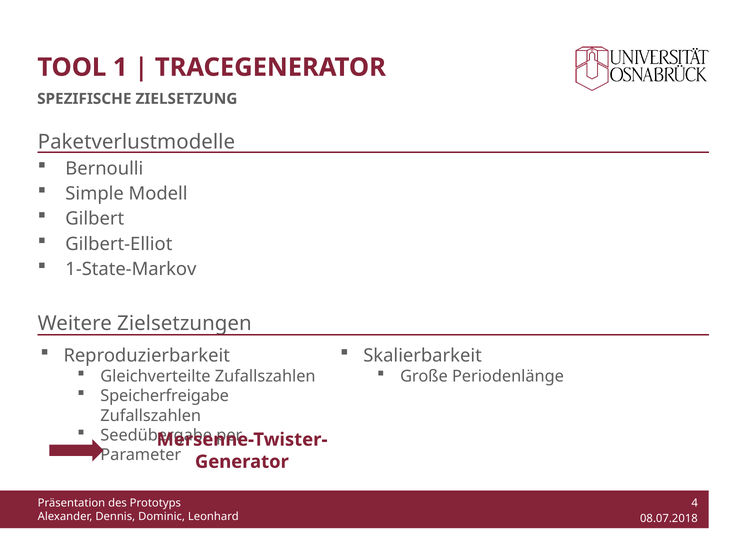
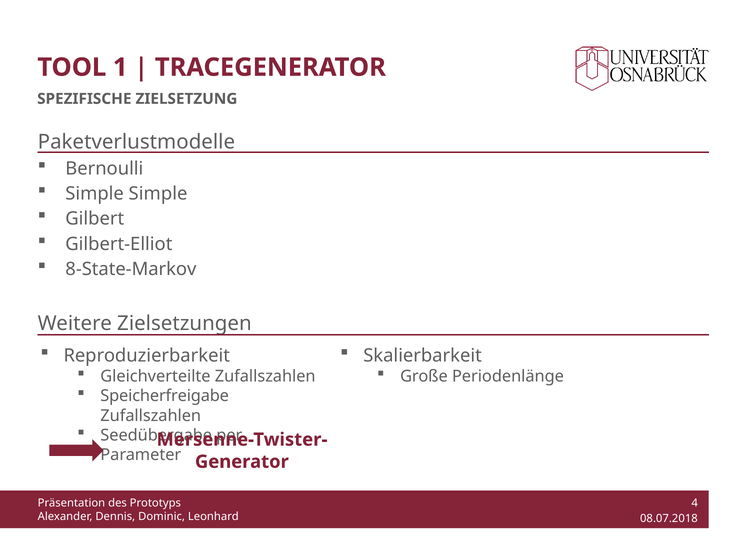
Simple Modell: Modell -> Simple
1-State-Markov: 1-State-Markov -> 8-State-Markov
